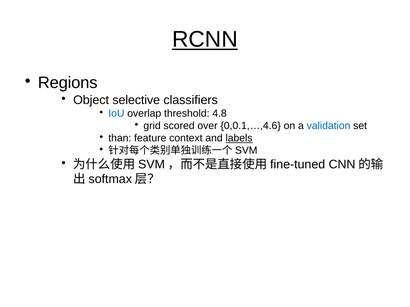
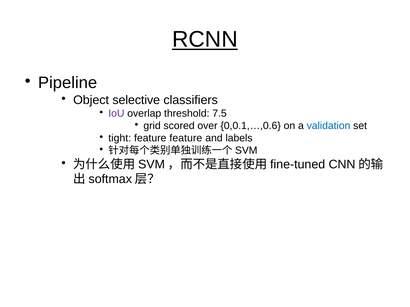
Regions: Regions -> Pipeline
IoU colour: blue -> purple
4.8: 4.8 -> 7.5
0,0.1,…,4.6: 0,0.1,…,4.6 -> 0,0.1,…,0.6
than: than -> tight
feature context: context -> feature
labels underline: present -> none
